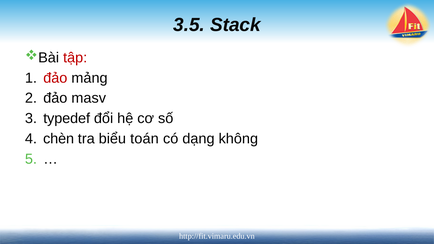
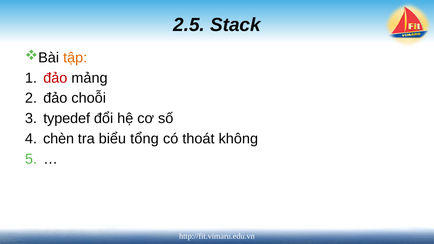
3.5: 3.5 -> 2.5
tập colour: red -> orange
masv: masv -> choỗi
toán: toán -> tổng
dạng: dạng -> thoát
